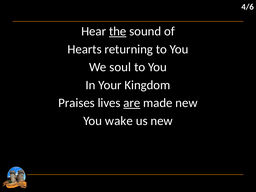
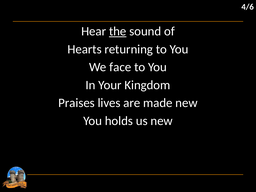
soul: soul -> face
are underline: present -> none
wake: wake -> holds
